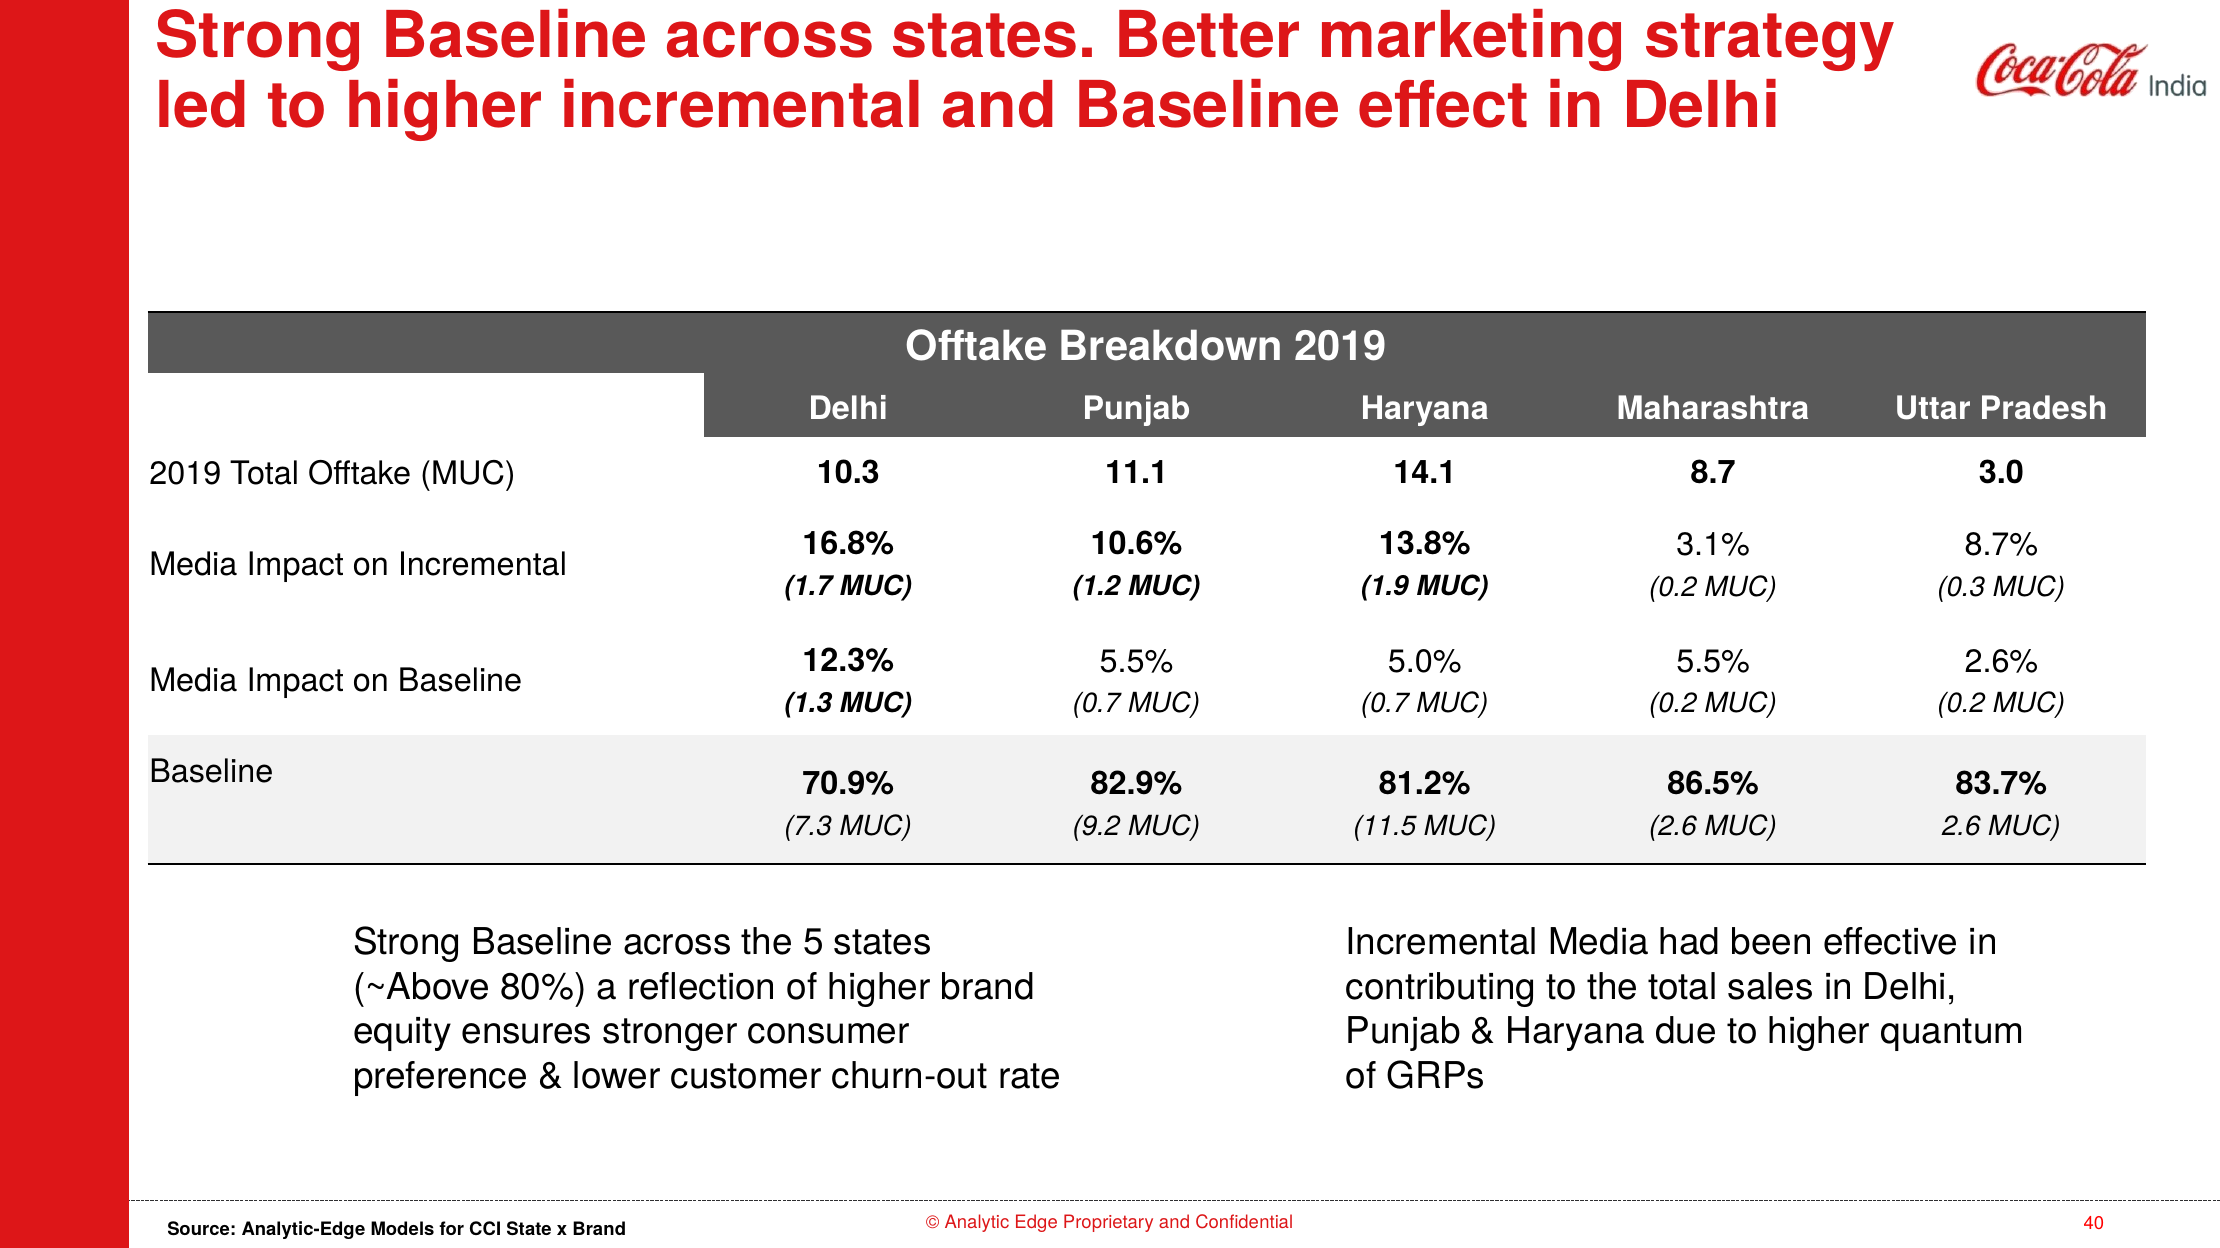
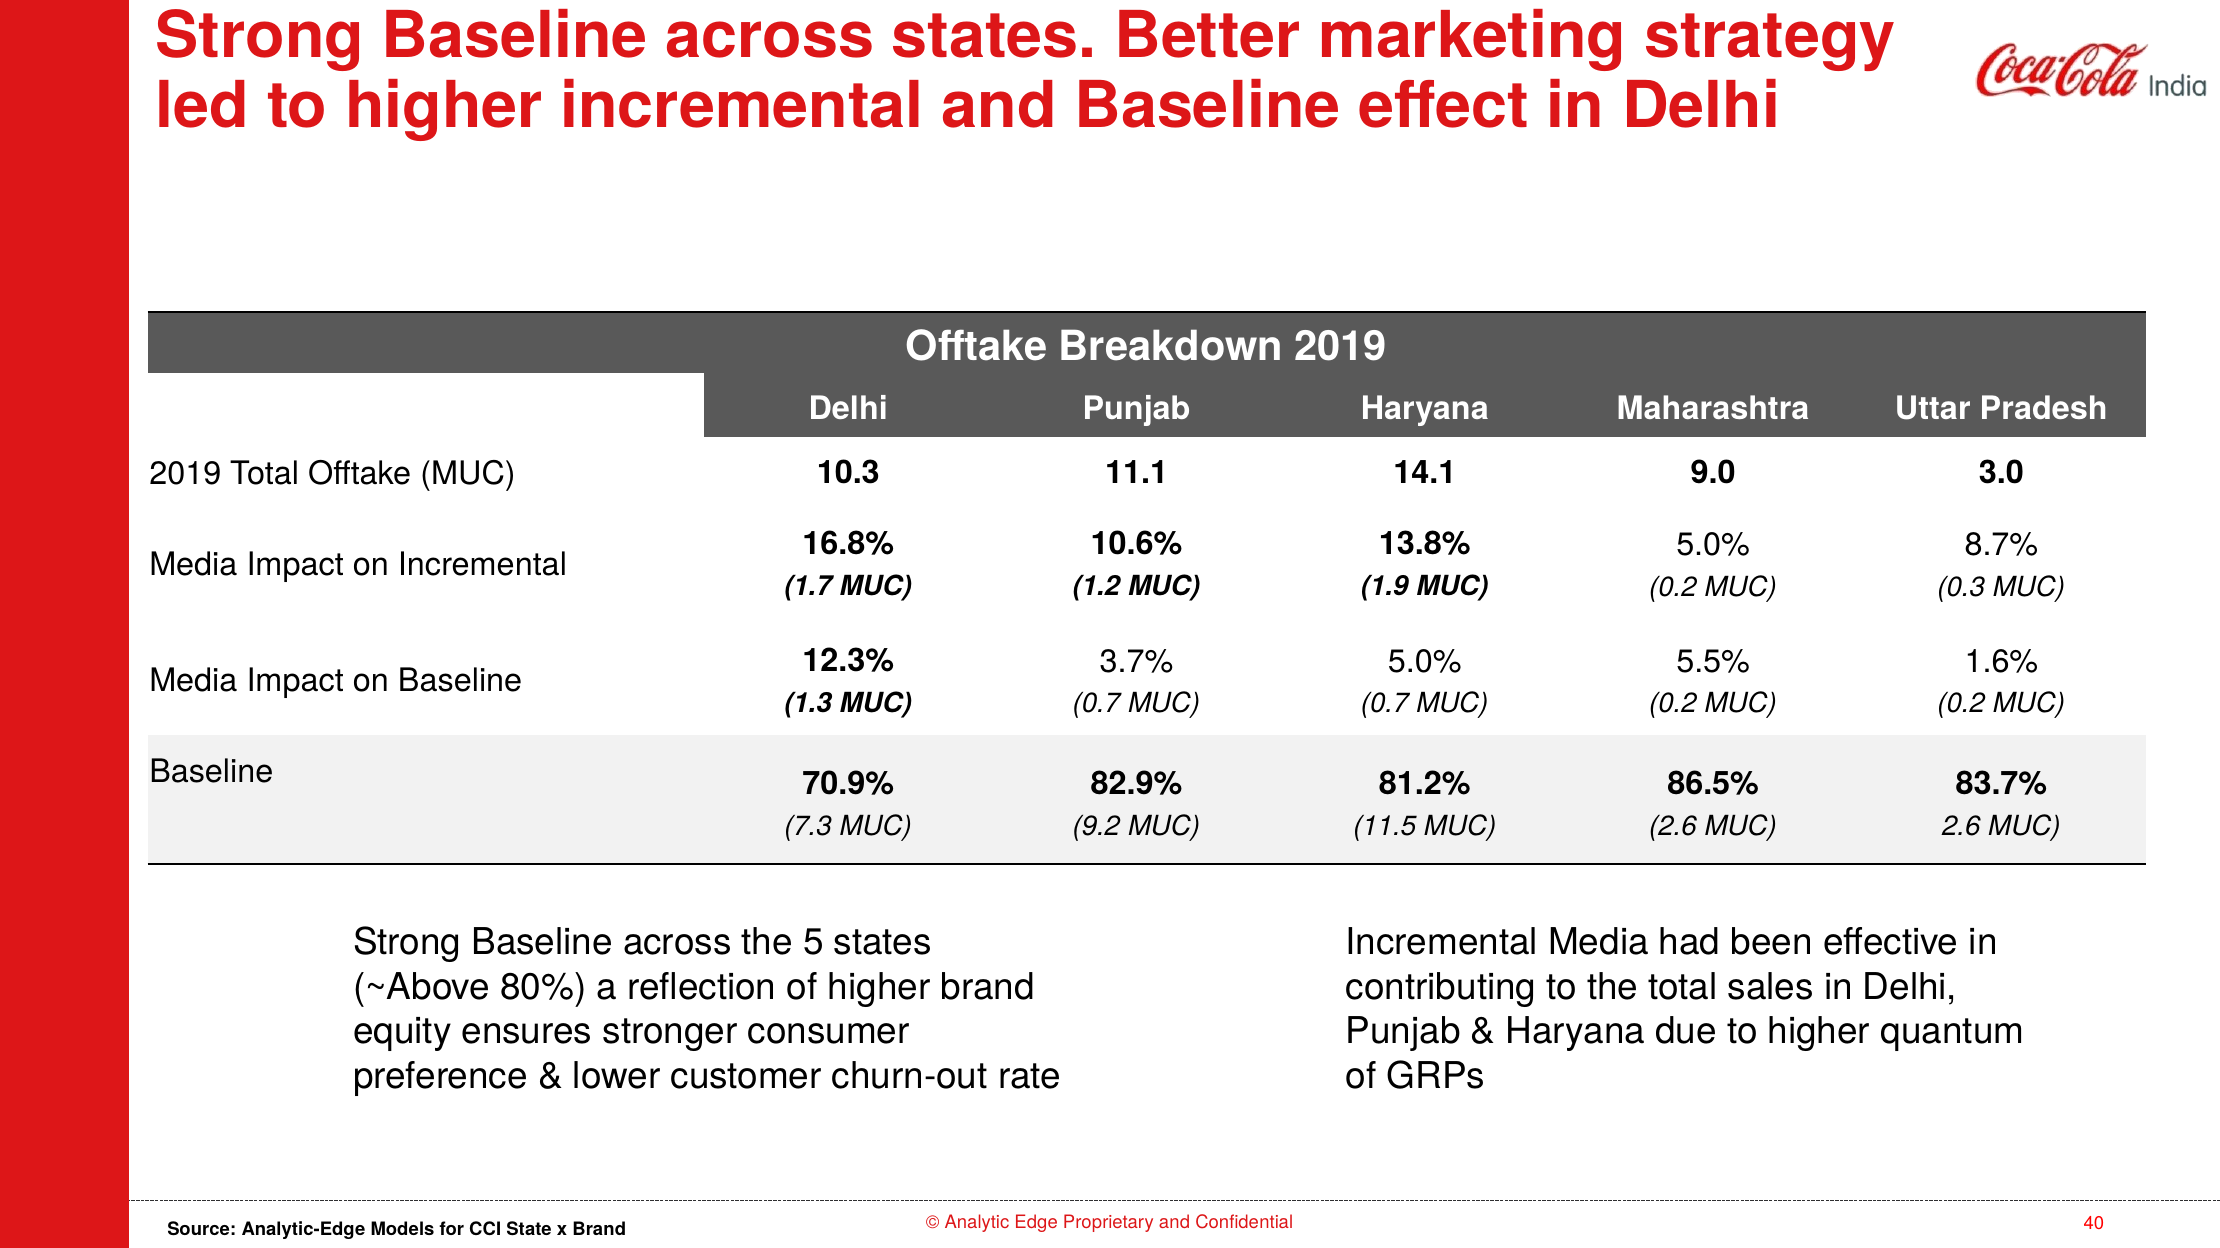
8.7: 8.7 -> 9.0
3.1% at (1713, 545): 3.1% -> 5.0%
5.5% at (1137, 662): 5.5% -> 3.7%
2.6%: 2.6% -> 1.6%
